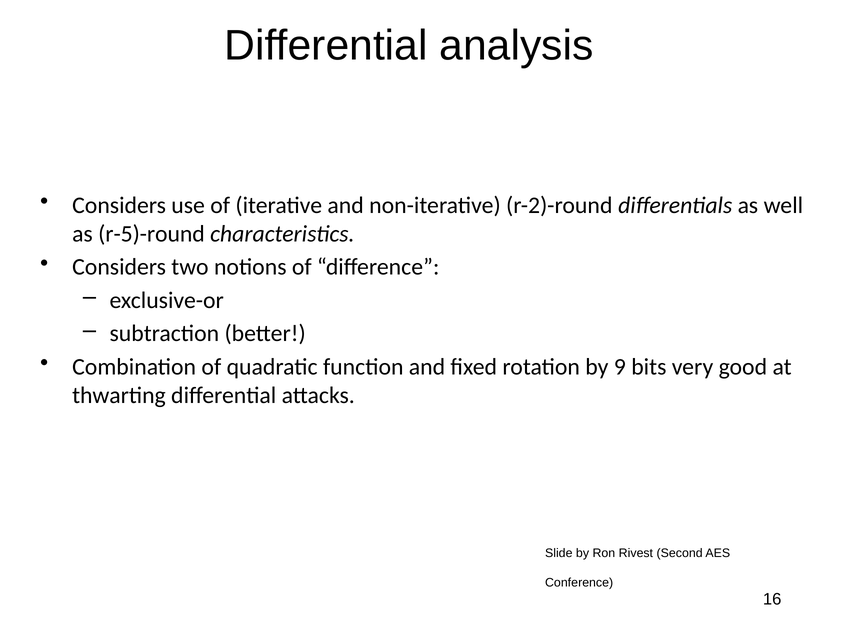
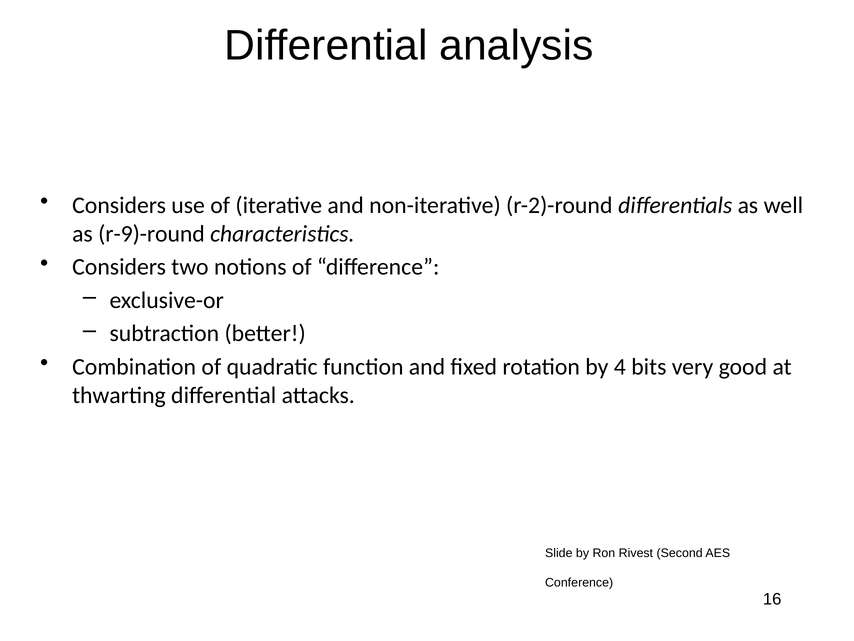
r-5)-round: r-5)-round -> r-9)-round
9: 9 -> 4
